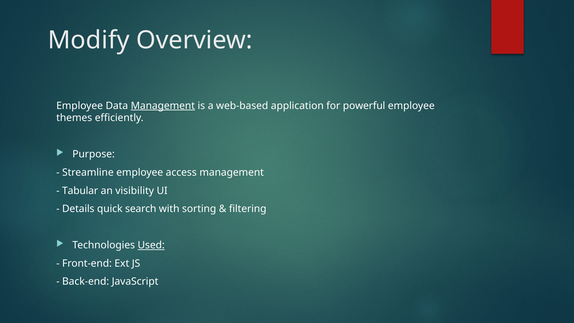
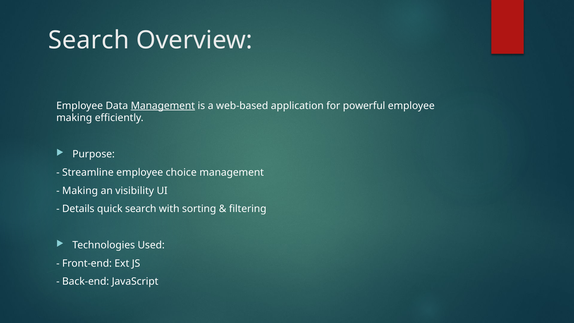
Modify at (89, 40): Modify -> Search
themes at (74, 118): themes -> making
access: access -> choice
Tabular at (80, 191): Tabular -> Making
Used underline: present -> none
